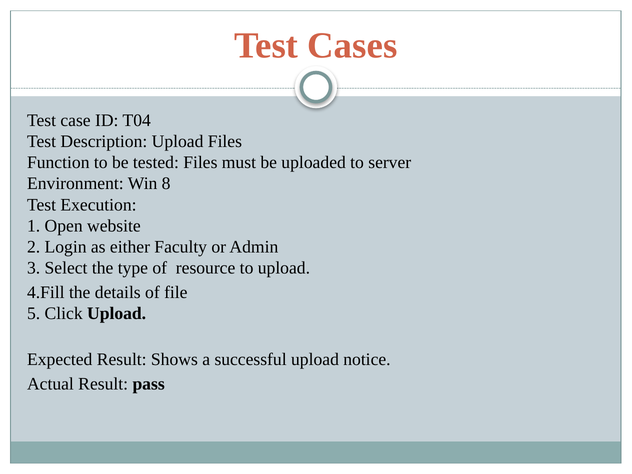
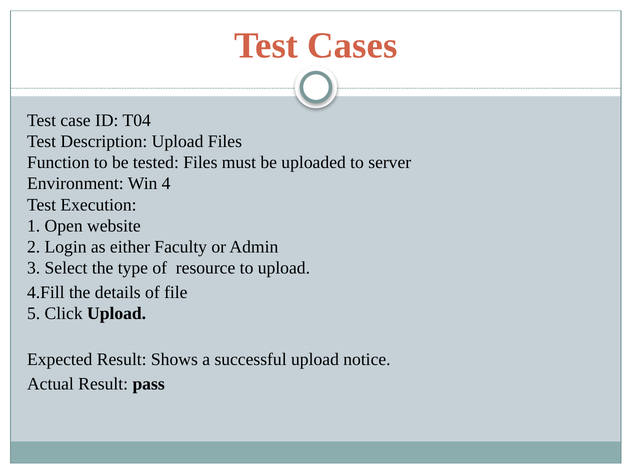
8: 8 -> 4
